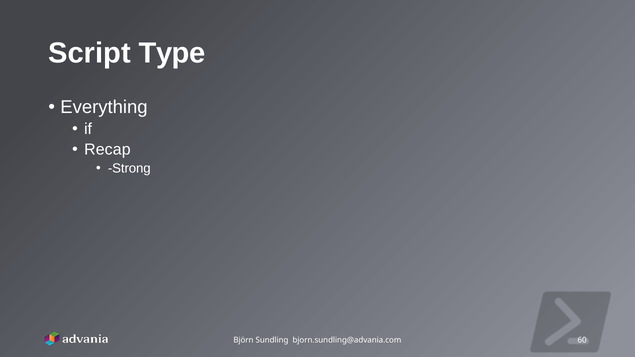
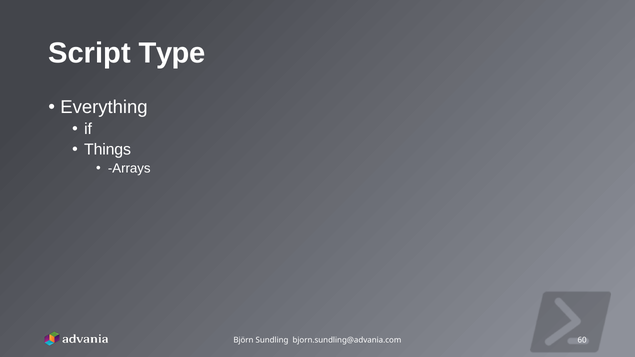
Recap: Recap -> Things
Strong: Strong -> Arrays
